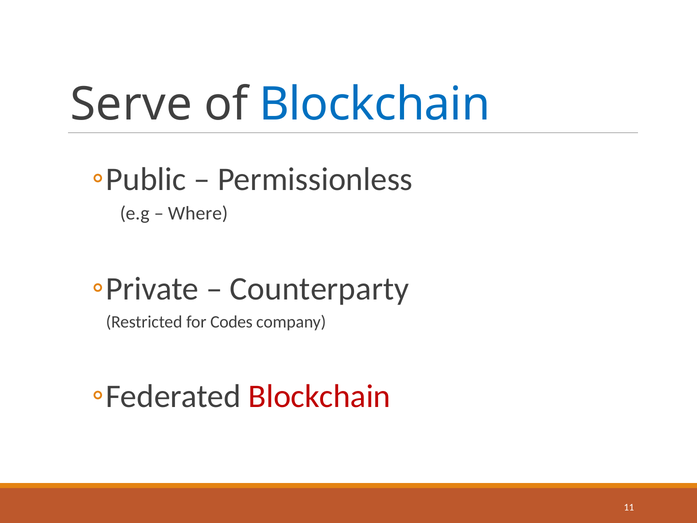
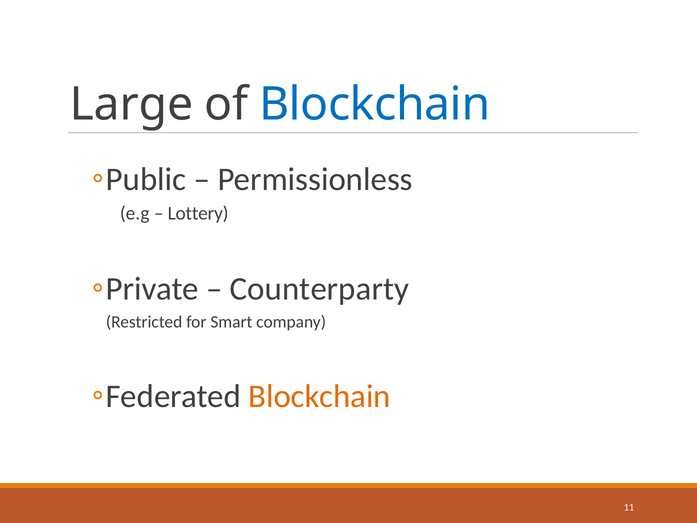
Serve: Serve -> Large
Where: Where -> Lottery
Codes: Codes -> Smart
Blockchain at (320, 396) colour: red -> orange
